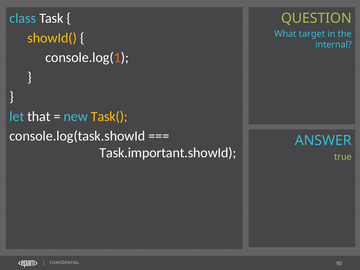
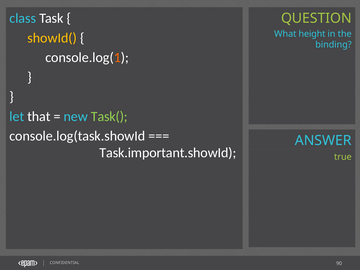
target: target -> height
internal: internal -> binding
Task( colour: yellow -> light green
